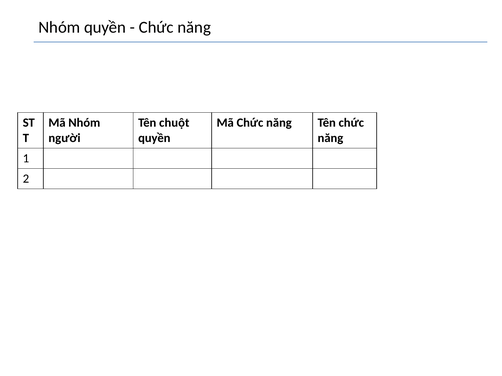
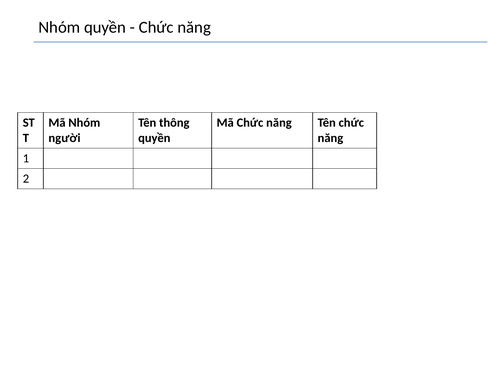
chuột: chuột -> thông
